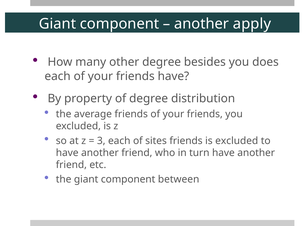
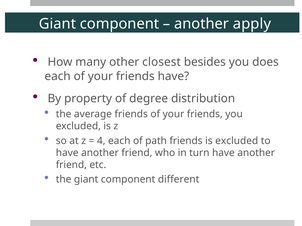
other degree: degree -> closest
3: 3 -> 4
sites: sites -> path
between: between -> different
